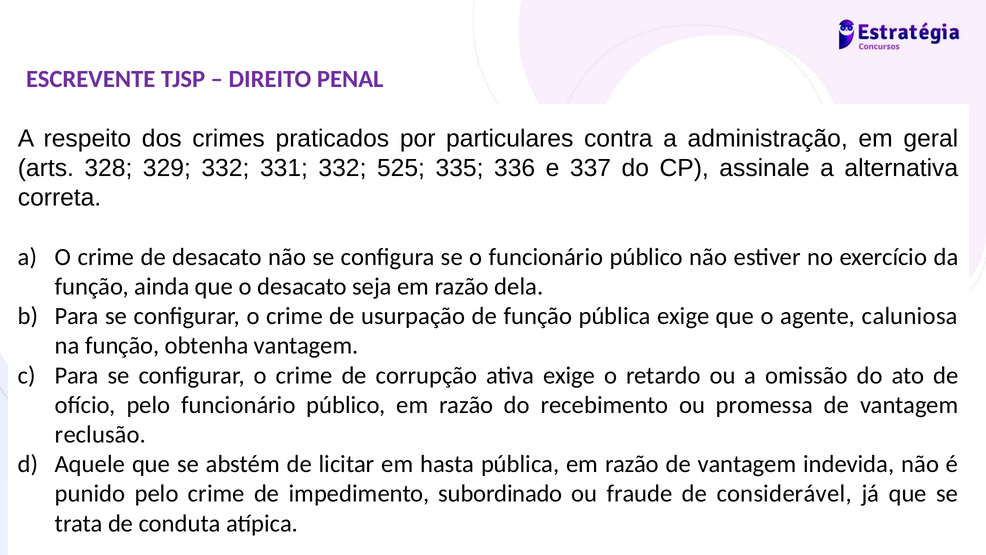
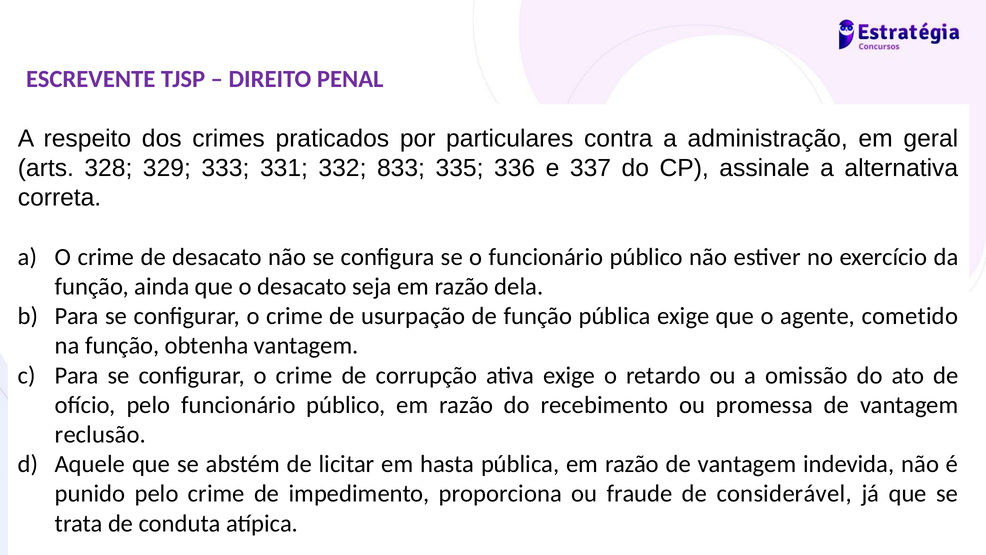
329 332: 332 -> 333
525: 525 -> 833
caluniosa: caluniosa -> cometido
subordinado: subordinado -> proporciona
